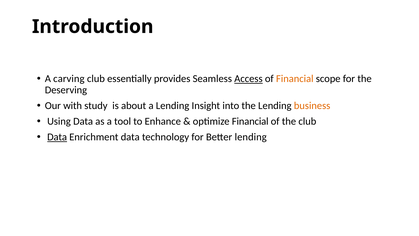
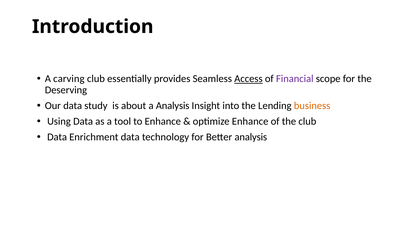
Financial at (295, 79) colour: orange -> purple
Our with: with -> data
a Lending: Lending -> Analysis
optimize Financial: Financial -> Enhance
Data at (57, 137) underline: present -> none
Better lending: lending -> analysis
